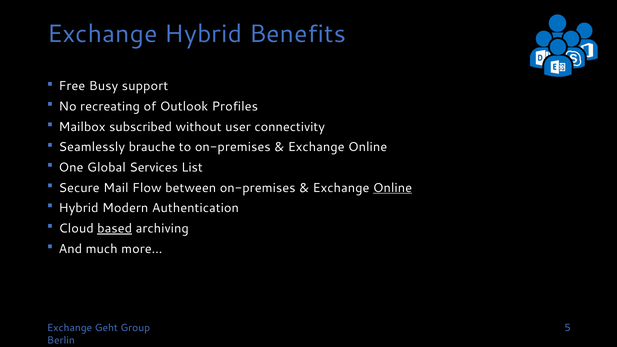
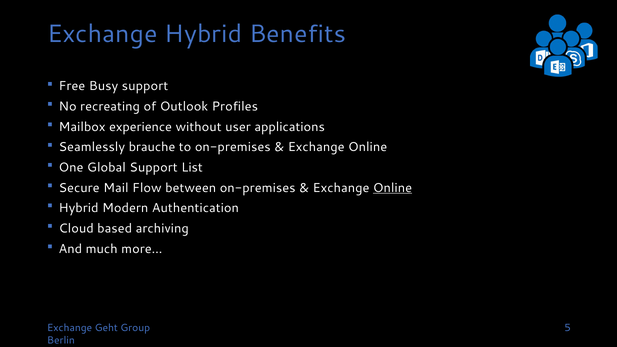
subscribed: subscribed -> experience
connectivity: connectivity -> applications
Global Services: Services -> Support
based underline: present -> none
